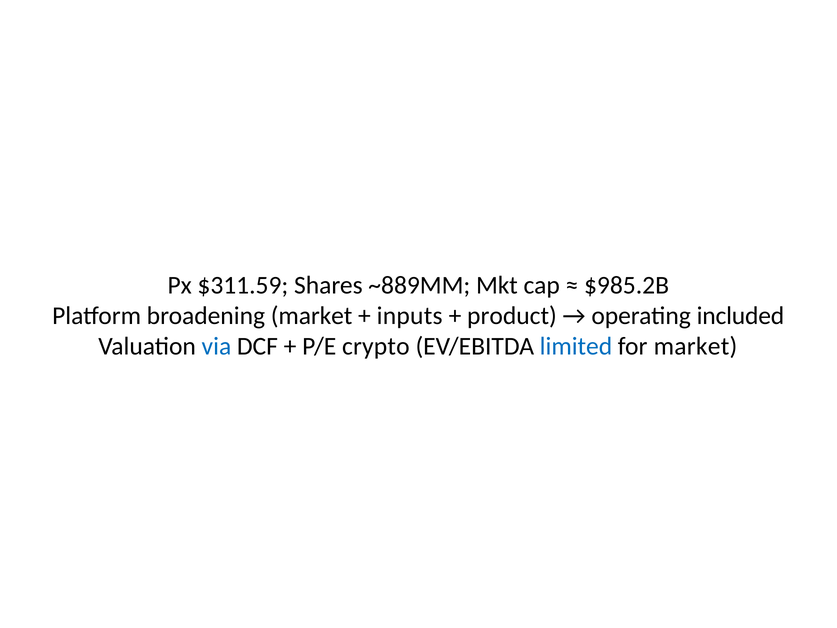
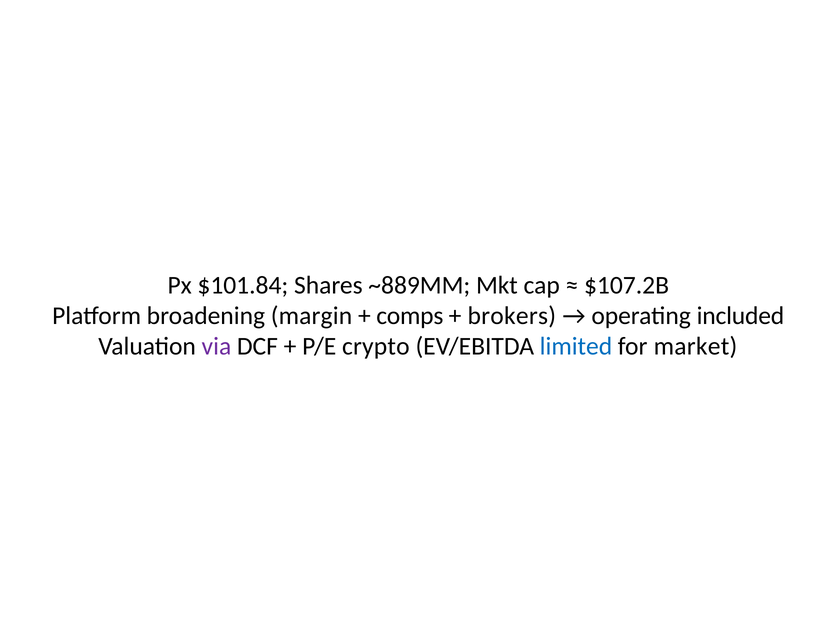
$311.59: $311.59 -> $101.84
$985.2B: $985.2B -> $107.2B
broadening market: market -> margin
inputs: inputs -> comps
product: product -> brokers
via colour: blue -> purple
